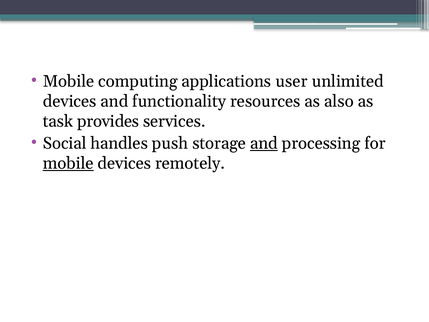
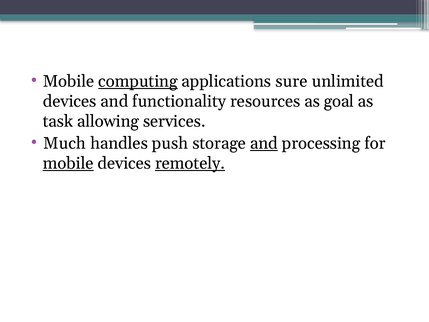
computing underline: none -> present
user: user -> sure
also: also -> goal
provides: provides -> allowing
Social: Social -> Much
remotely underline: none -> present
